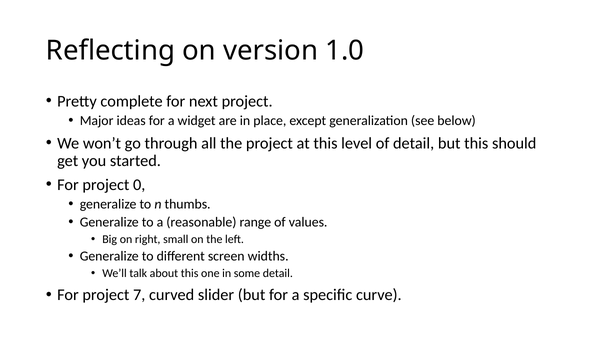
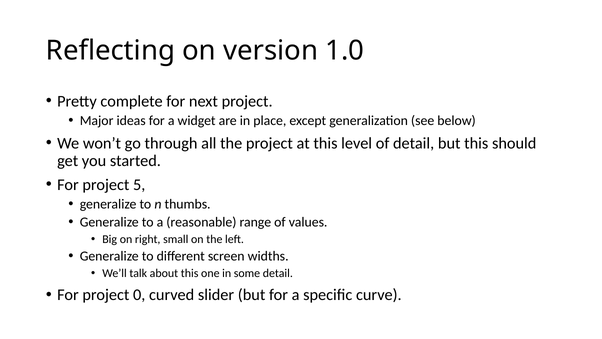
0: 0 -> 5
7: 7 -> 0
